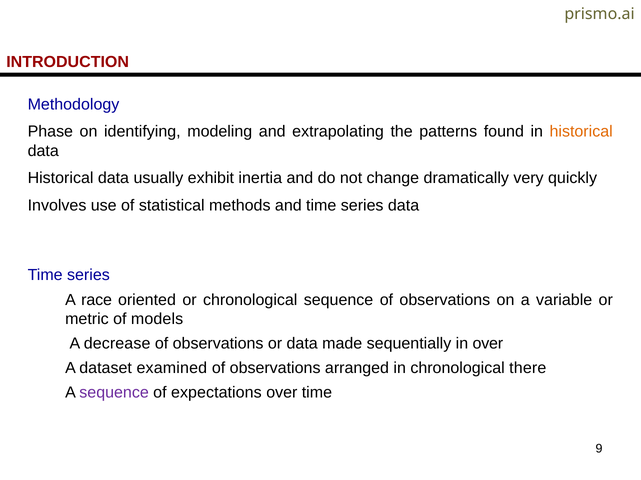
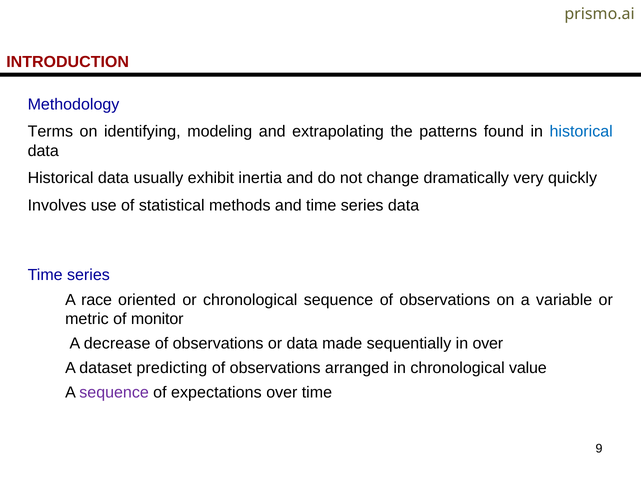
Phase: Phase -> Terms
historical at (581, 132) colour: orange -> blue
models: models -> monitor
examined: examined -> predicting
there: there -> value
